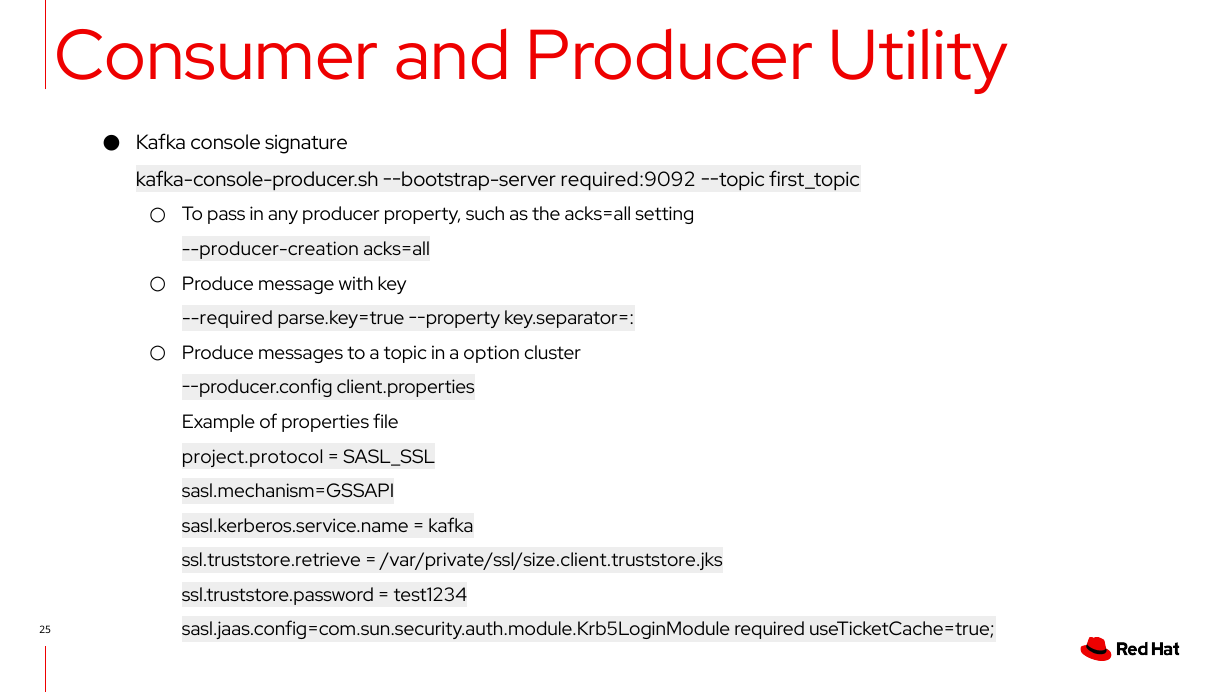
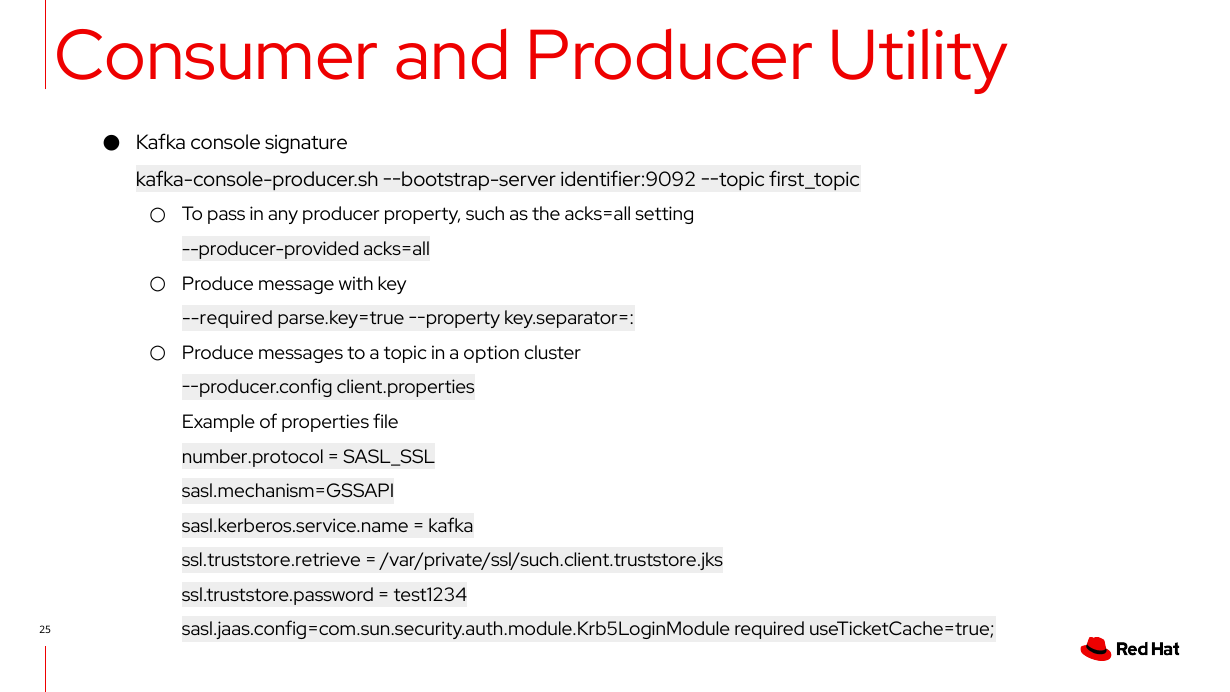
required:9092: required:9092 -> identifier:9092
--producer-creation: --producer-creation -> --producer-provided
project.protocol: project.protocol -> number.protocol
/var/private/ssl/size.client.truststore.jks: /var/private/ssl/size.client.truststore.jks -> /var/private/ssl/such.client.truststore.jks
